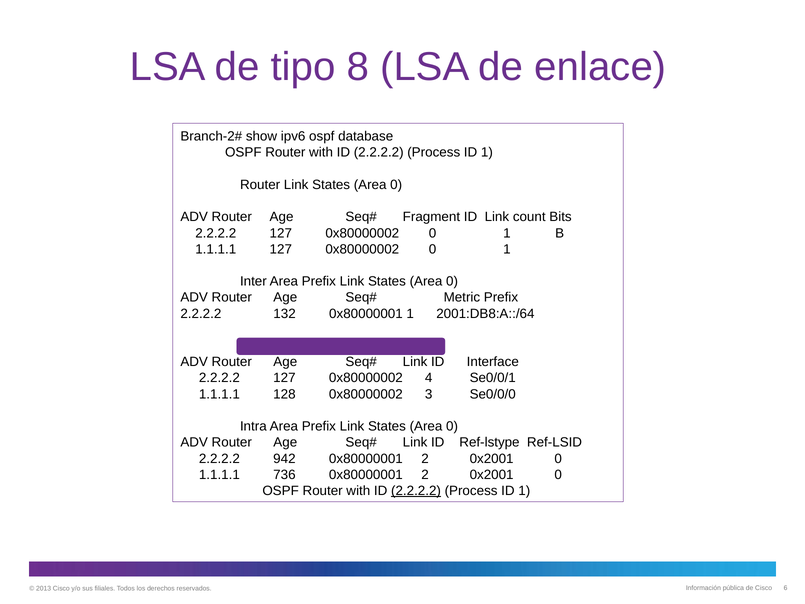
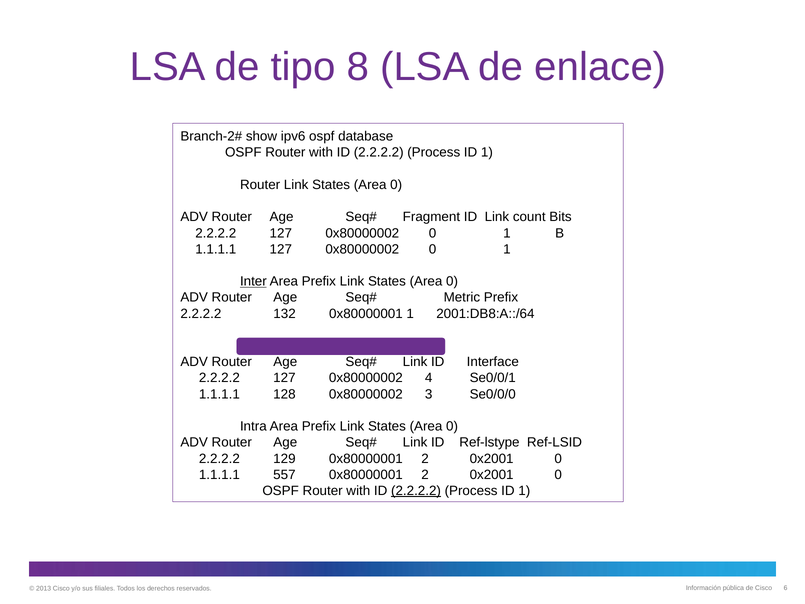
Inter underline: none -> present
942: 942 -> 129
736: 736 -> 557
